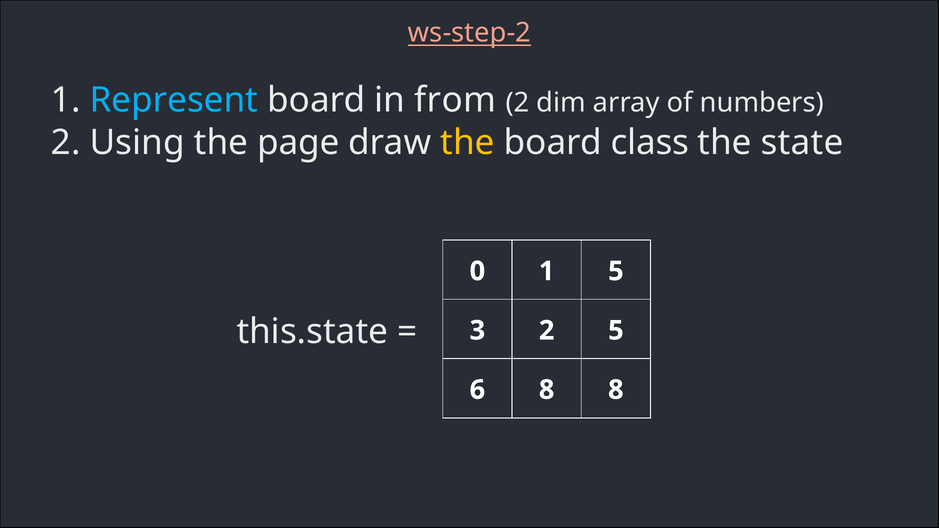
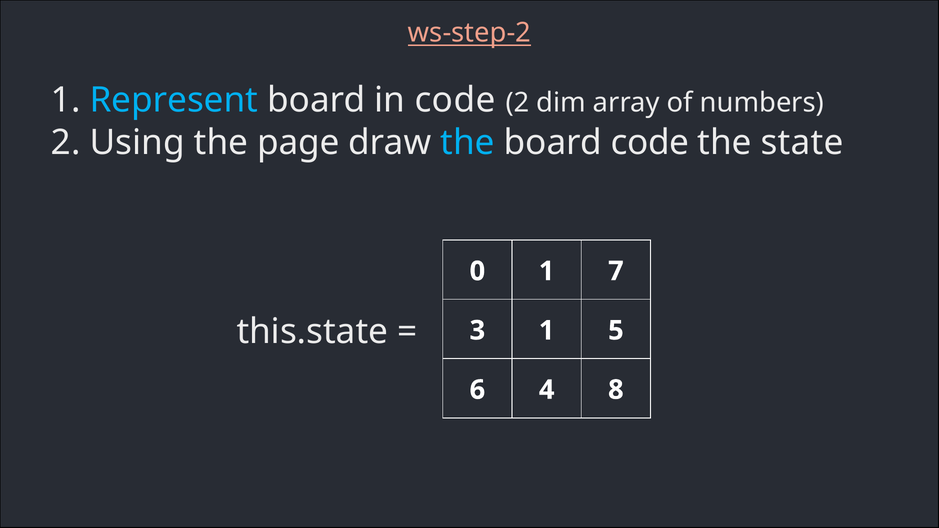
in from: from -> code
the at (468, 142) colour: yellow -> light blue
board class: class -> code
1 5: 5 -> 7
3 2: 2 -> 1
6 8: 8 -> 4
